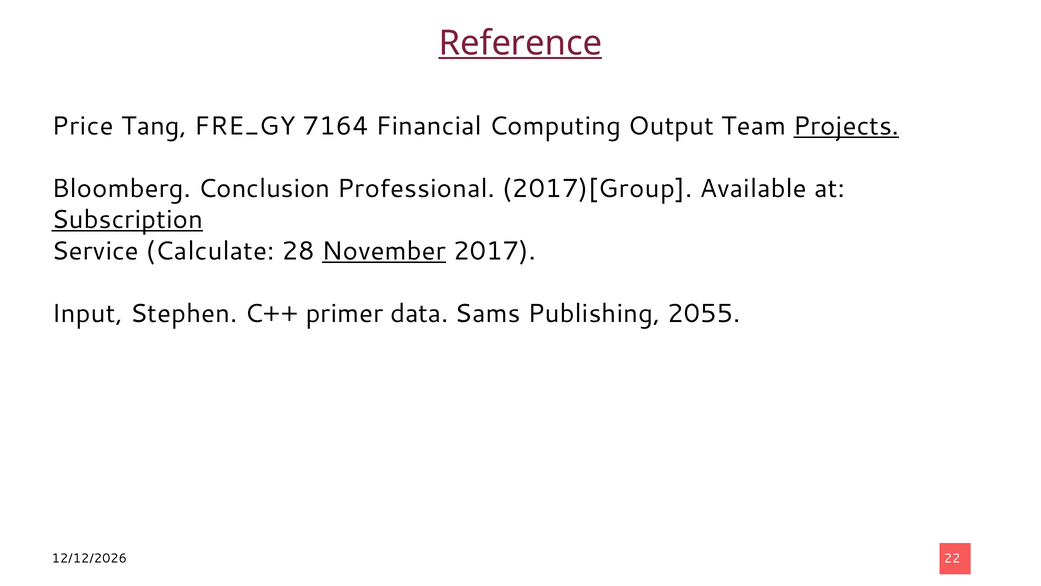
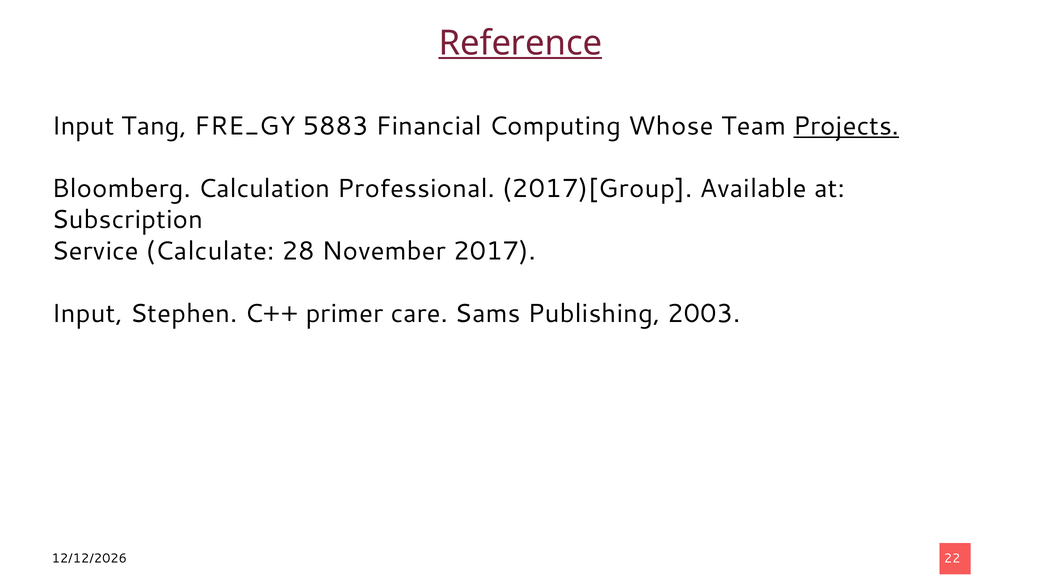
Price at (83, 126): Price -> Input
7164: 7164 -> 5883
Output: Output -> Whose
Conclusion: Conclusion -> Calculation
Subscription underline: present -> none
November underline: present -> none
data: data -> care
2055: 2055 -> 2003
